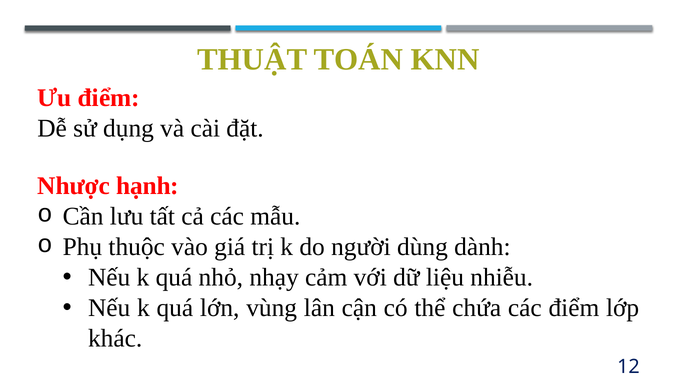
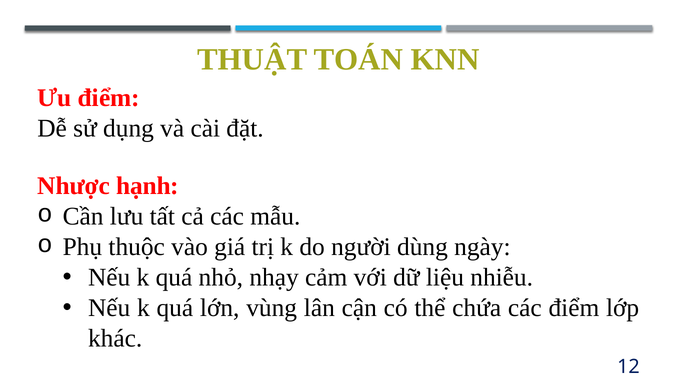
dành: dành -> ngày
